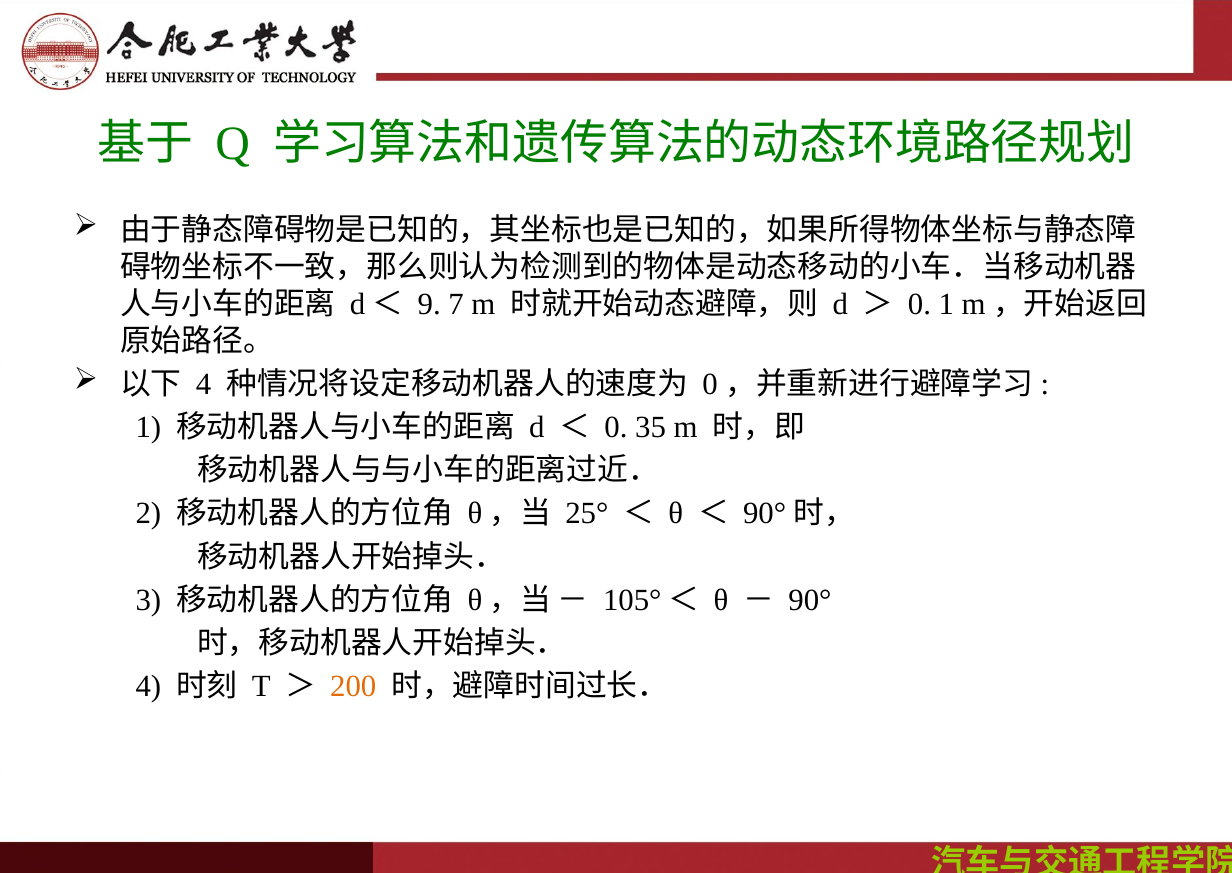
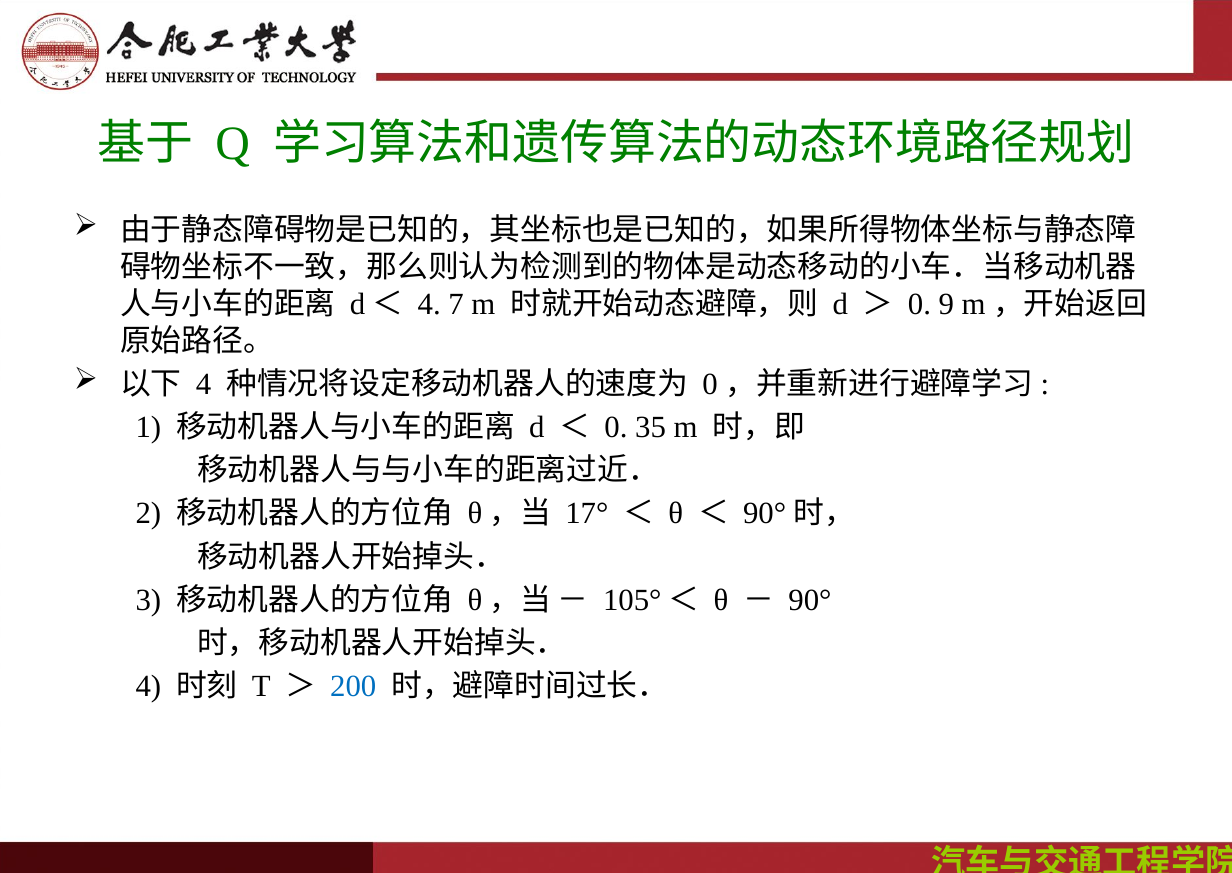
d＜ 9: 9 -> 4
0 1: 1 -> 9
25°: 25° -> 17°
200 colour: orange -> blue
